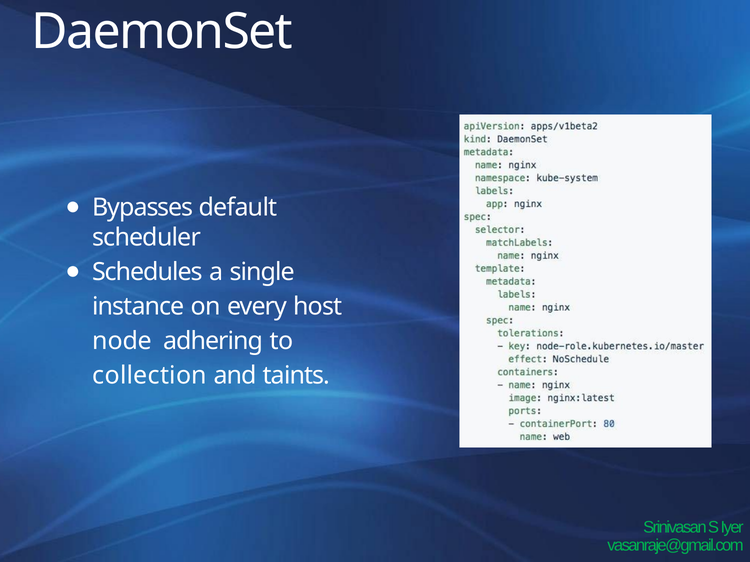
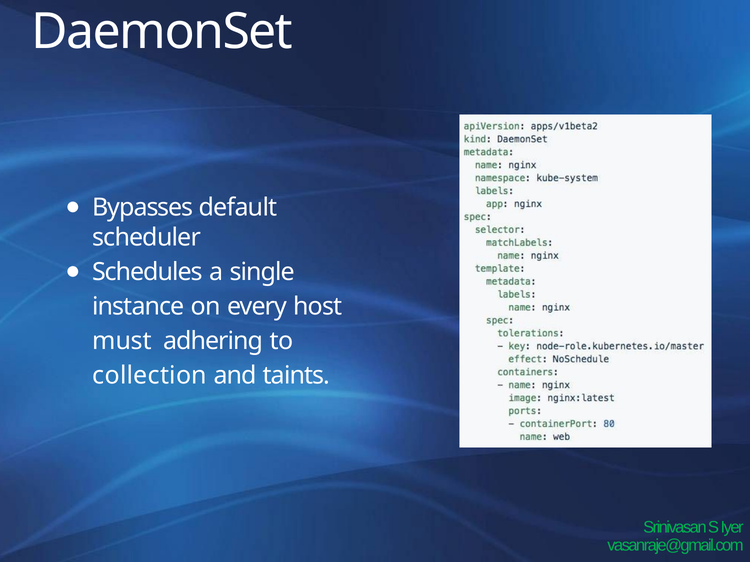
node: node -> must
